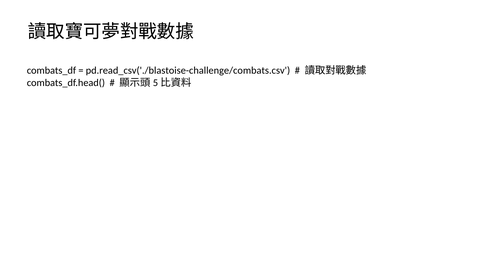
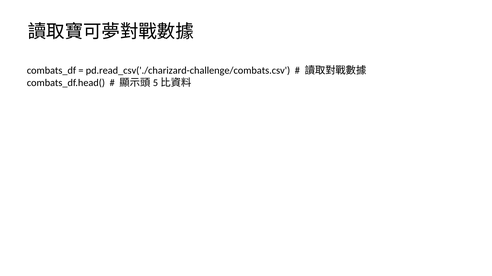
pd.read_csv('./blastoise-challenge/combats.csv: pd.read_csv('./blastoise-challenge/combats.csv -> pd.read_csv('./charizard-challenge/combats.csv
